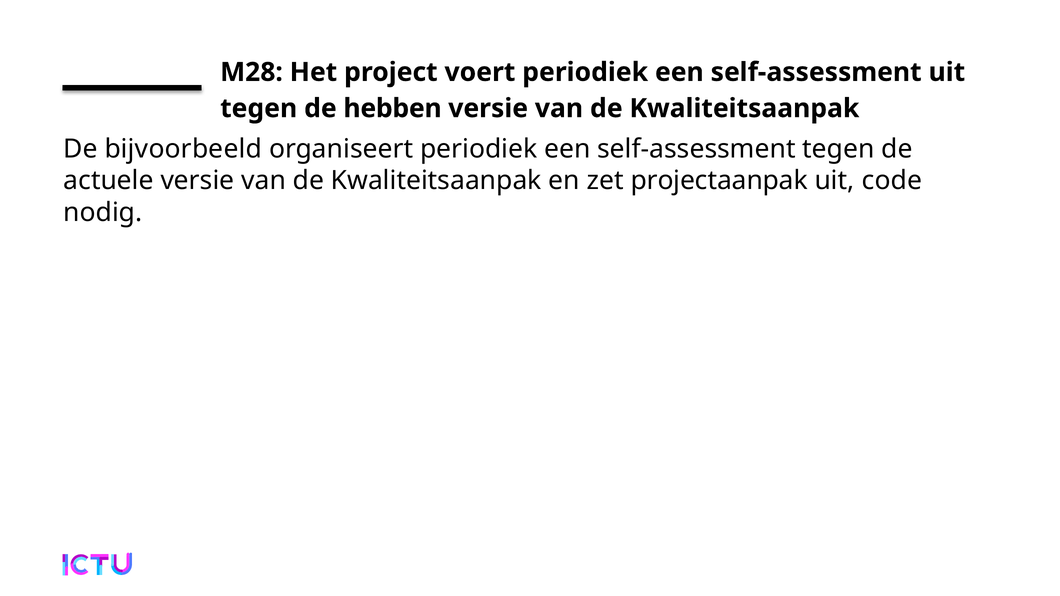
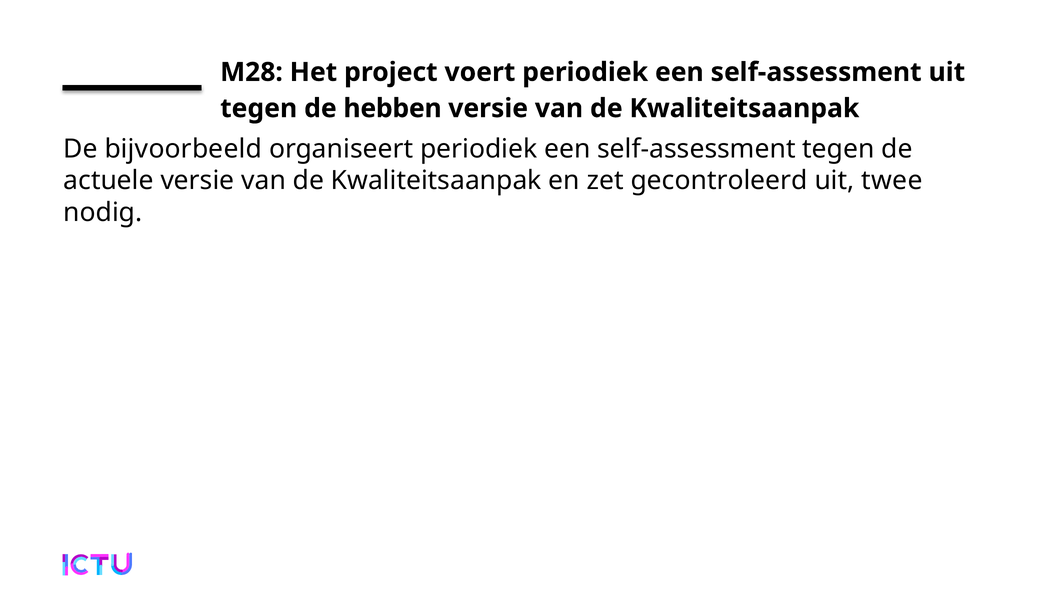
projectaanpak: projectaanpak -> gecontroleerd
code: code -> twee
